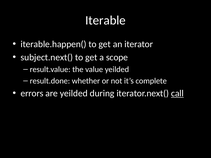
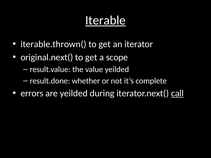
Iterable underline: none -> present
iterable.happen(: iterable.happen( -> iterable.thrown(
subject.next(: subject.next( -> original.next(
